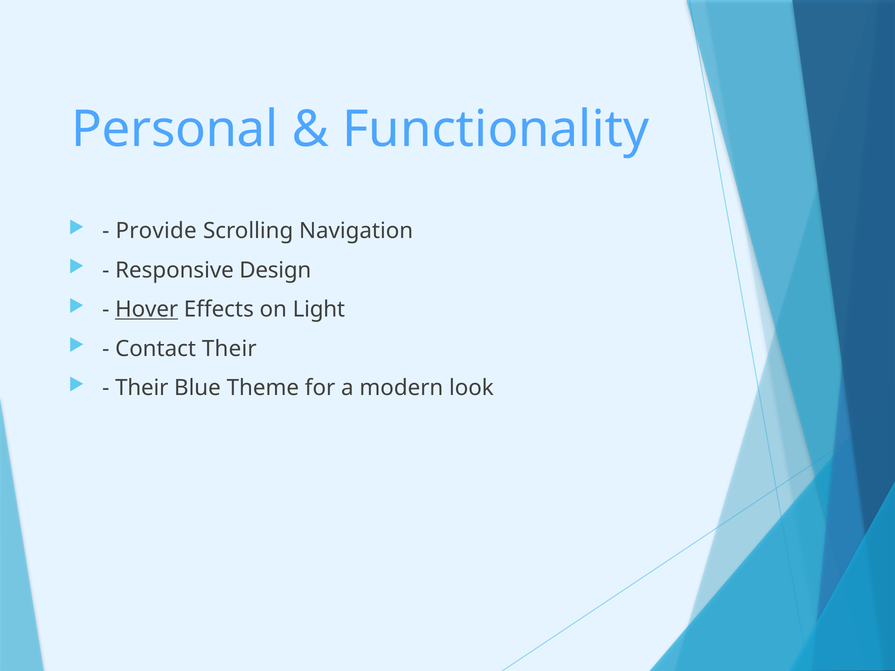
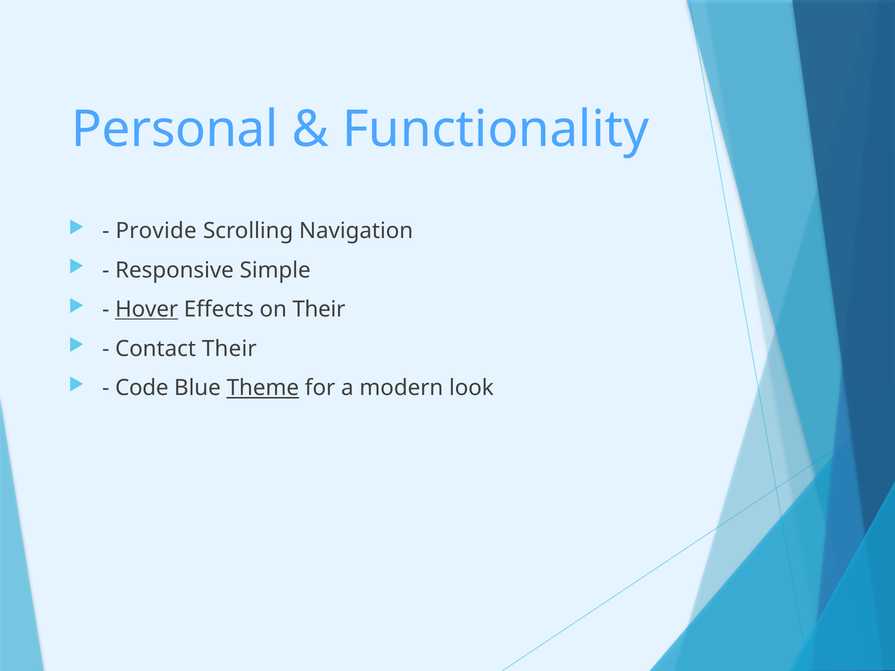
Design: Design -> Simple
on Light: Light -> Their
Their at (142, 388): Their -> Code
Theme underline: none -> present
